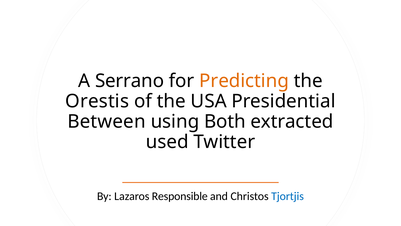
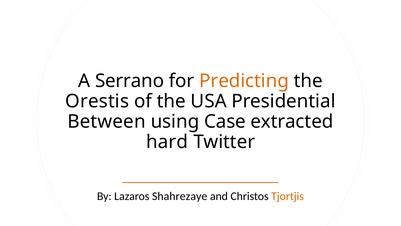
Both: Both -> Case
used: used -> hard
Responsible: Responsible -> Shahrezaye
Tjortjis colour: blue -> orange
